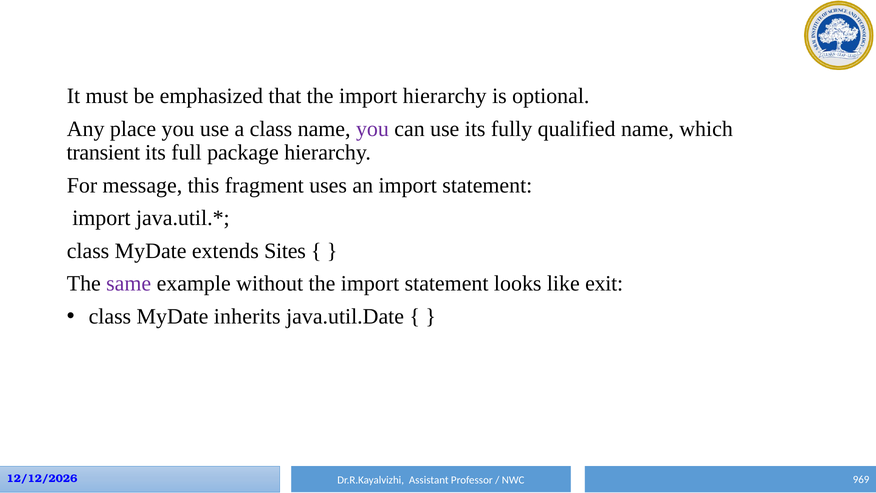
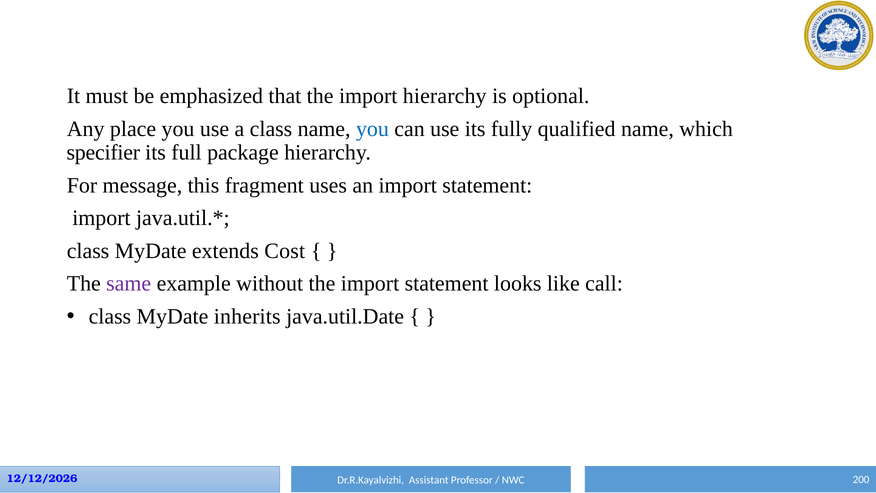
you at (372, 129) colour: purple -> blue
transient: transient -> specifier
Sites: Sites -> Cost
exit: exit -> call
969: 969 -> 200
